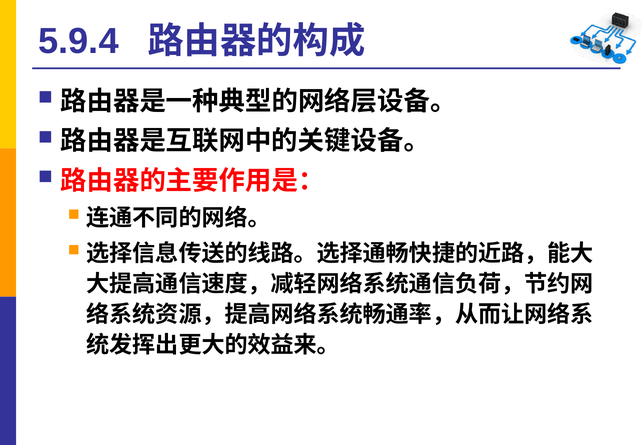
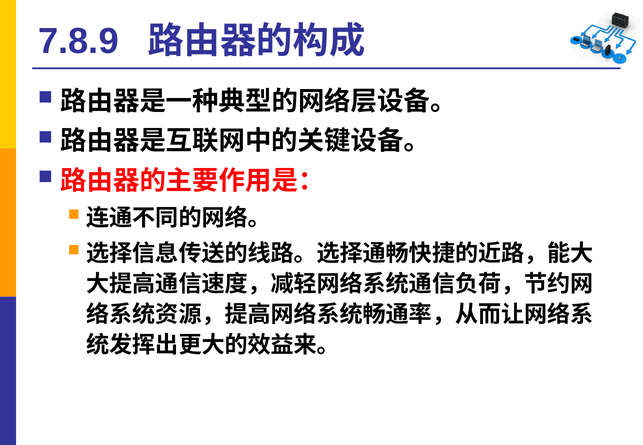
5.9.4: 5.9.4 -> 7.8.9
